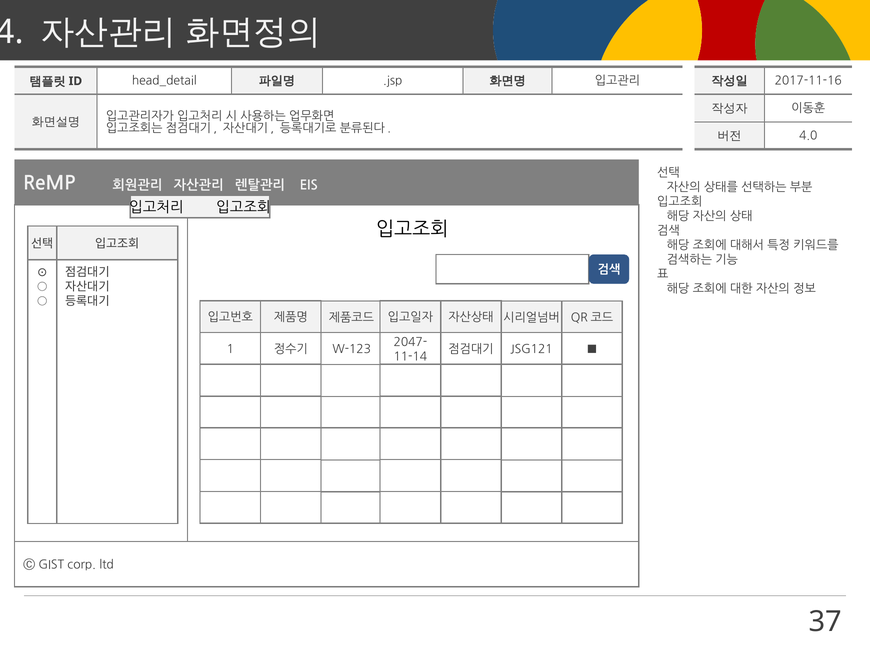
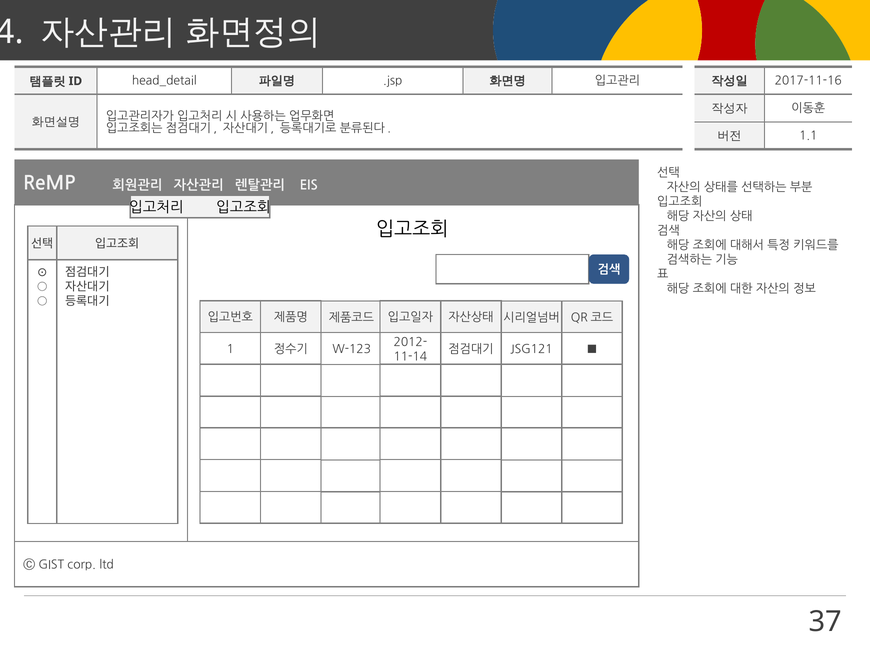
4.0: 4.0 -> 1.1
2047-: 2047- -> 2012-
